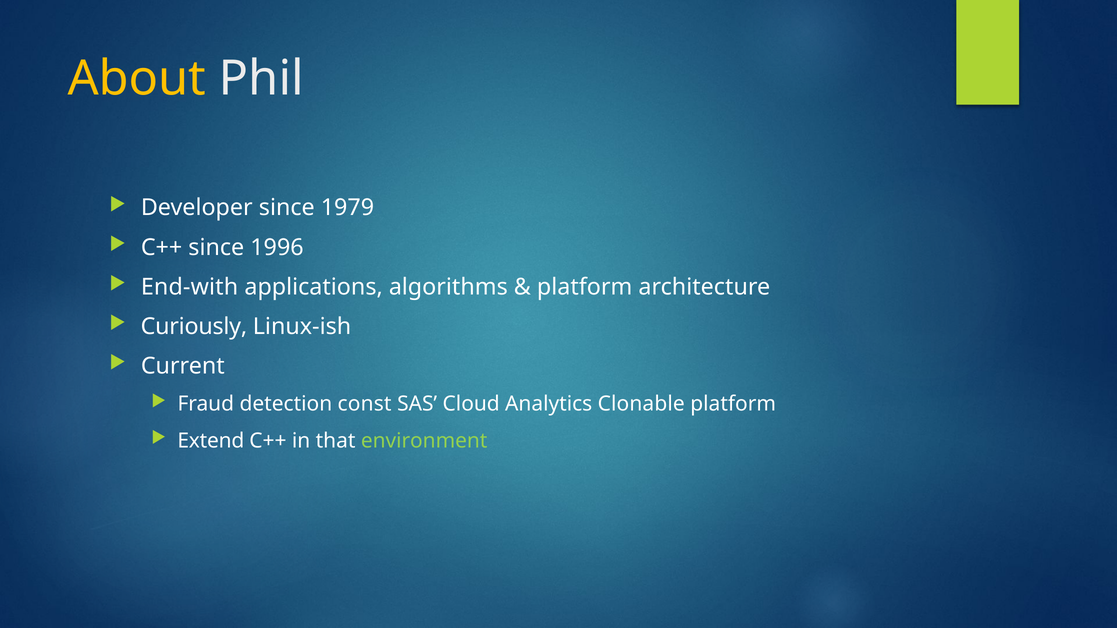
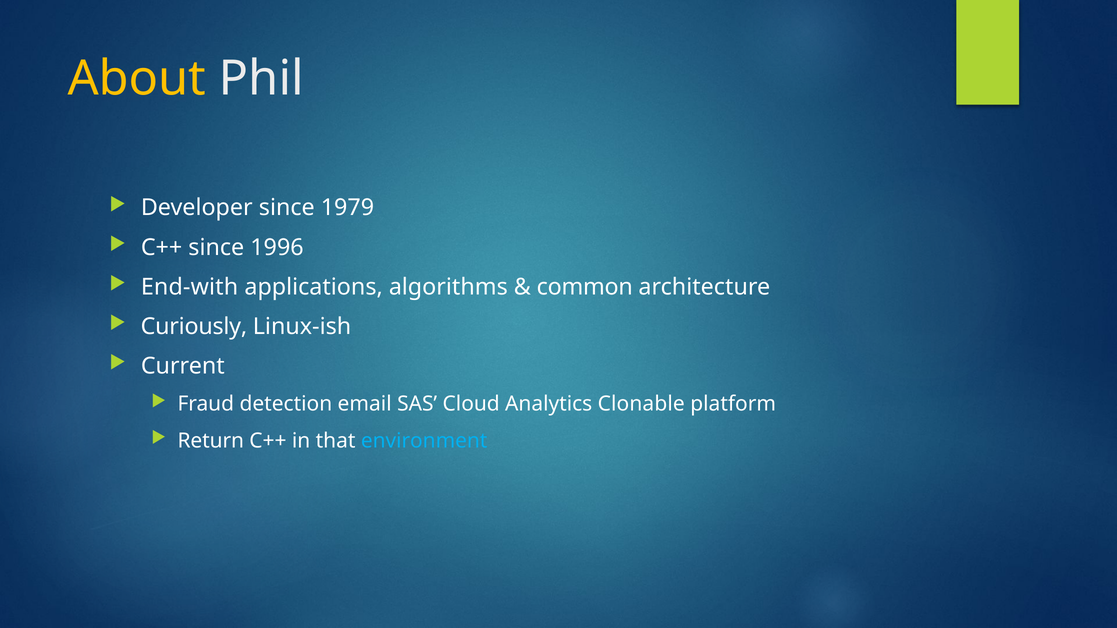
platform at (585, 287): platform -> common
const: const -> email
Extend: Extend -> Return
environment colour: light green -> light blue
